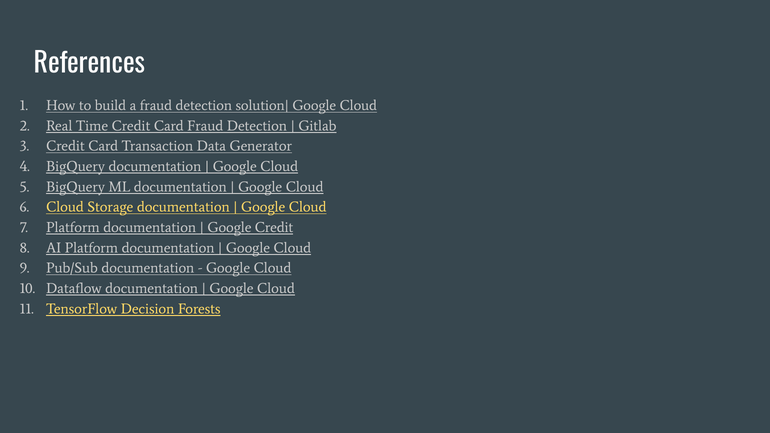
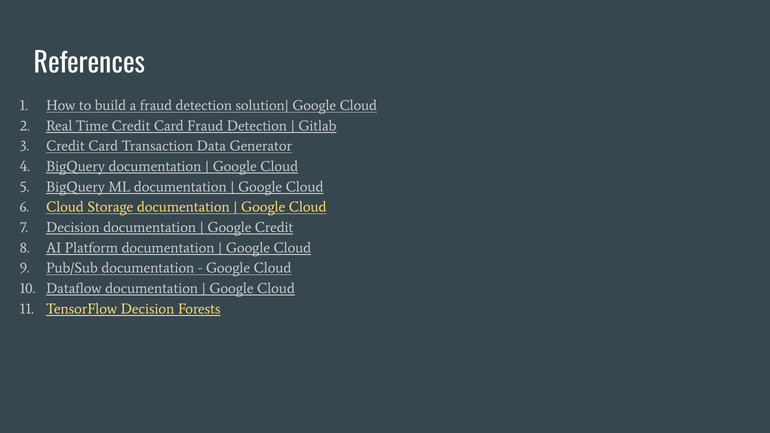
Platform at (73, 228): Platform -> Decision
